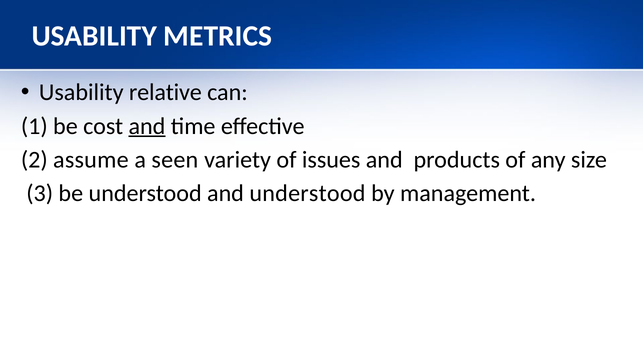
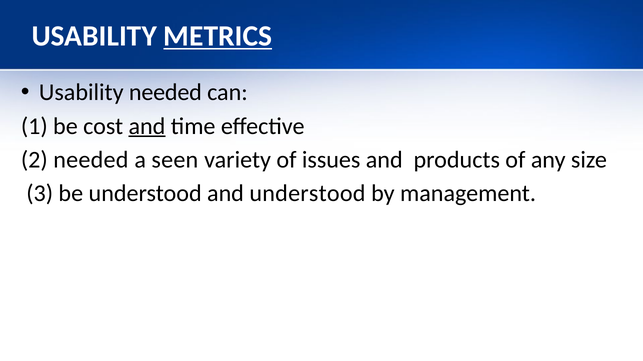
METRICS underline: none -> present
Usability relative: relative -> needed
2 assume: assume -> needed
